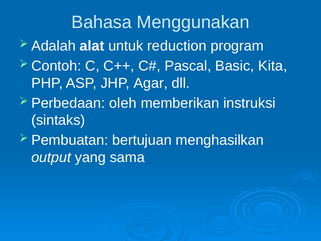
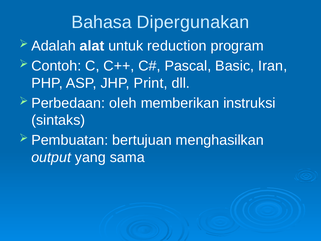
Menggunakan: Menggunakan -> Dipergunakan
Kita: Kita -> Iran
Agar: Agar -> Print
